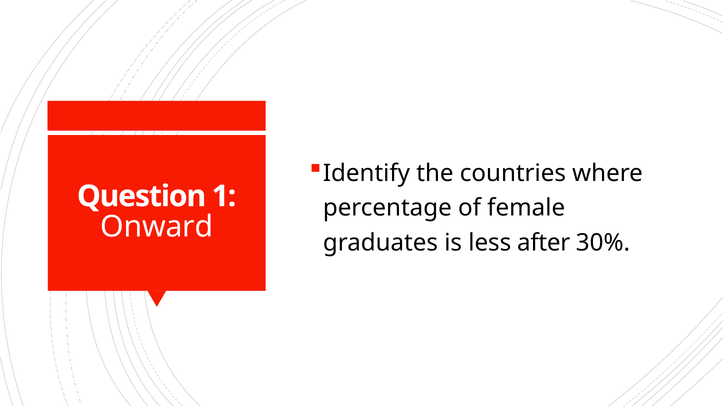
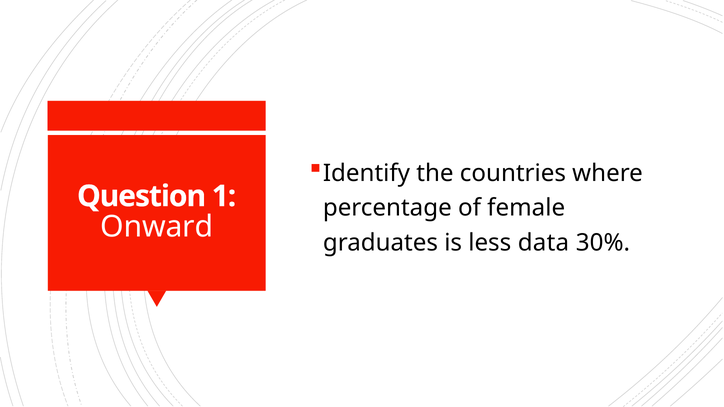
after: after -> data
